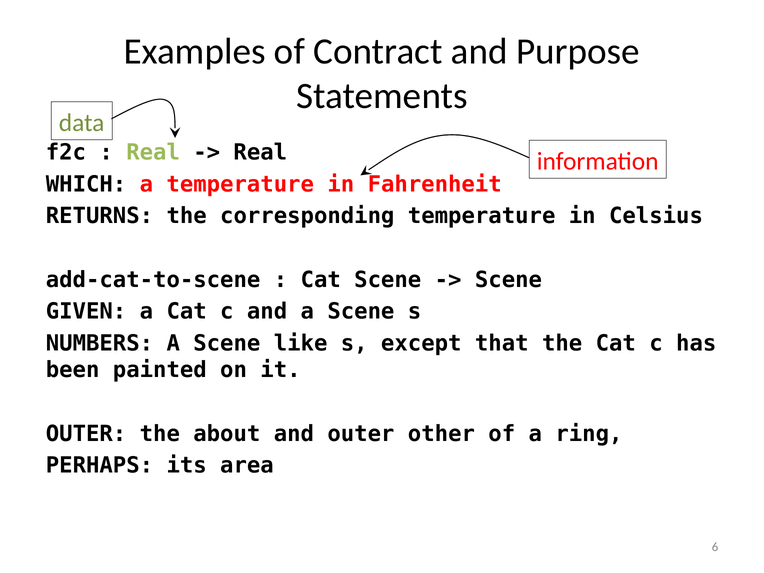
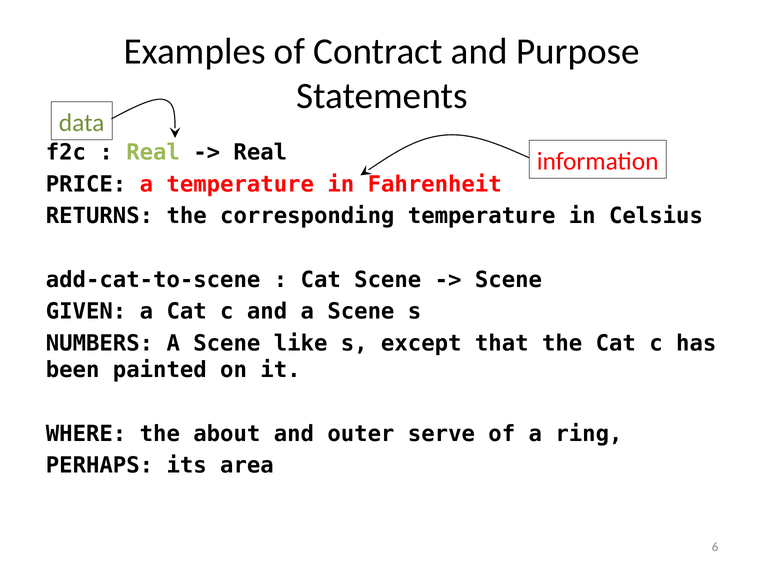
WHICH: WHICH -> PRICE
OUTER at (86, 434): OUTER -> WHERE
other: other -> serve
